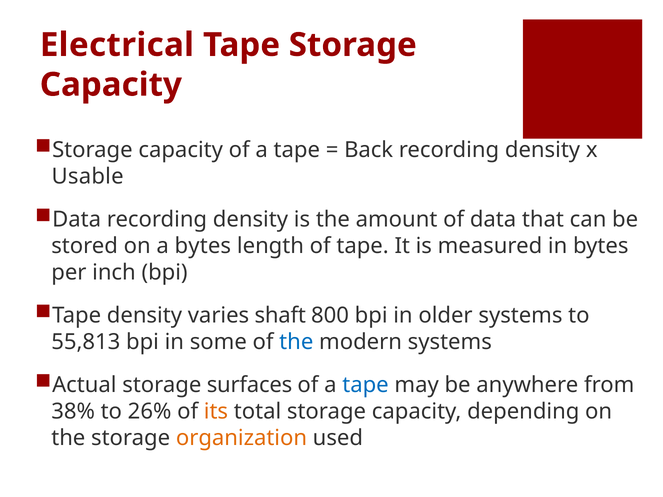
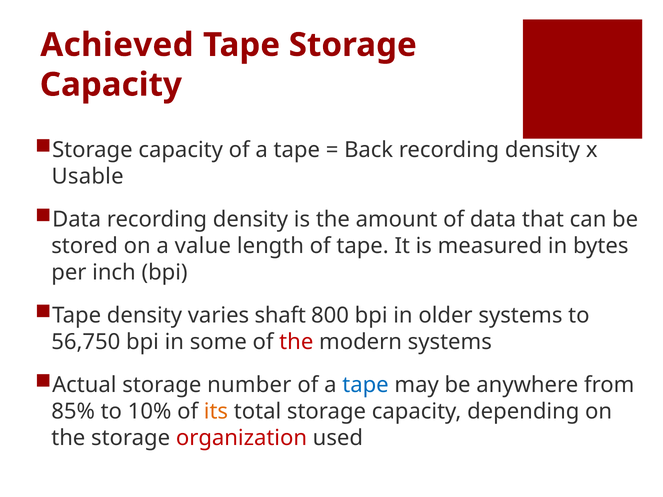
Electrical: Electrical -> Achieved
a bytes: bytes -> value
55,813: 55,813 -> 56,750
the at (296, 342) colour: blue -> red
surfaces: surfaces -> number
38%: 38% -> 85%
26%: 26% -> 10%
organization colour: orange -> red
